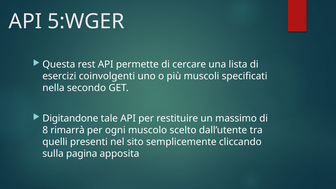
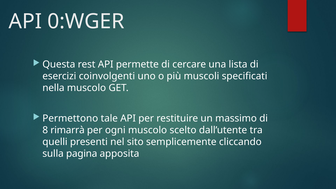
5:WGER: 5:WGER -> 0:WGER
nella secondo: secondo -> muscolo
Digitandone: Digitandone -> Permettono
